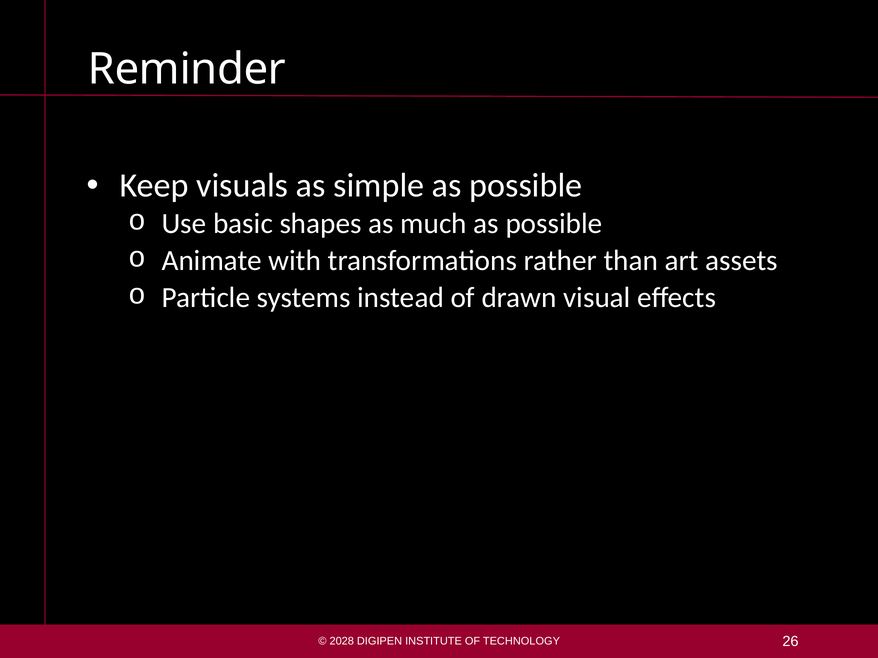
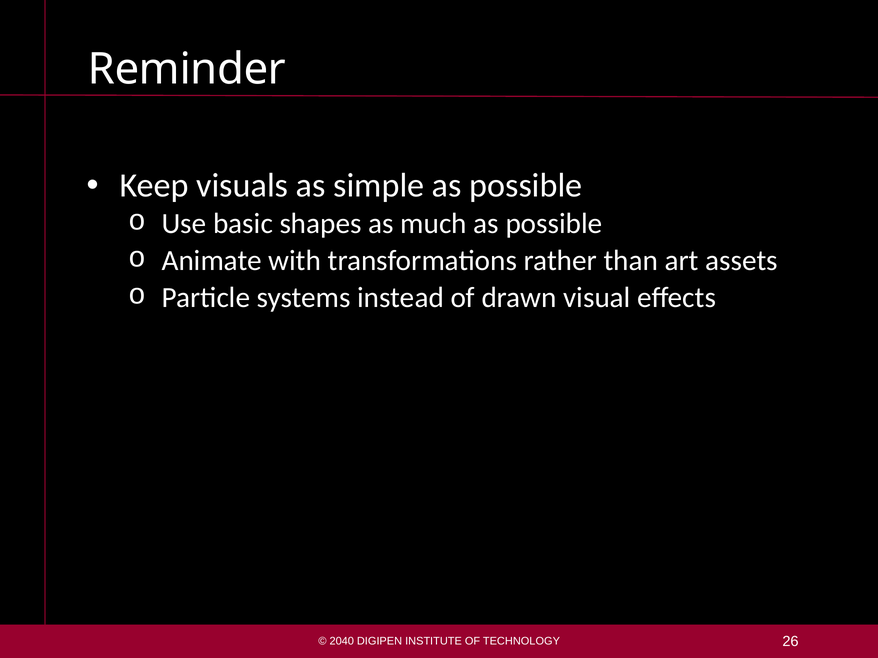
2028: 2028 -> 2040
